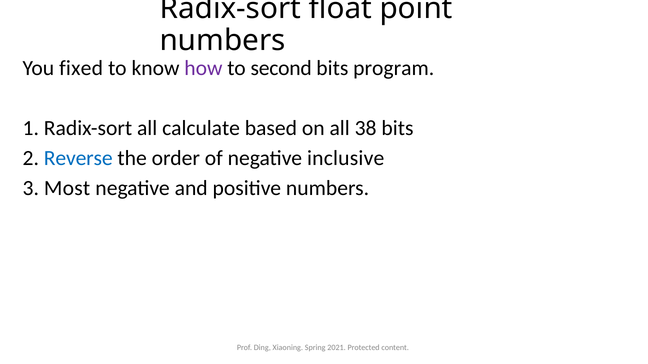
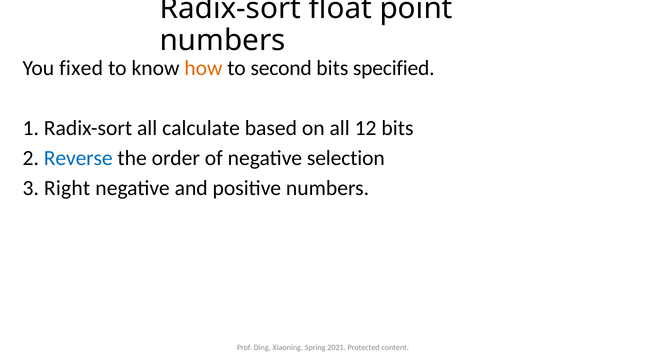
how colour: purple -> orange
program: program -> specified
38: 38 -> 12
inclusive: inclusive -> selection
Most: Most -> Right
